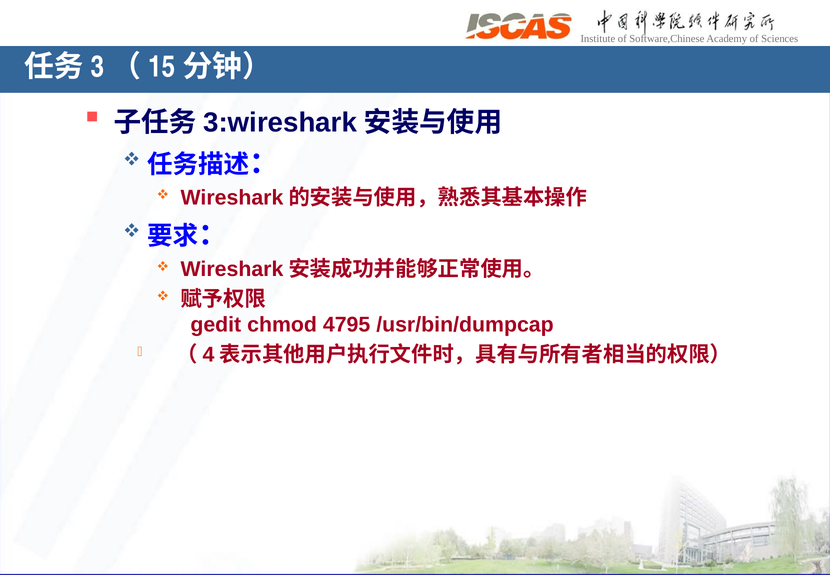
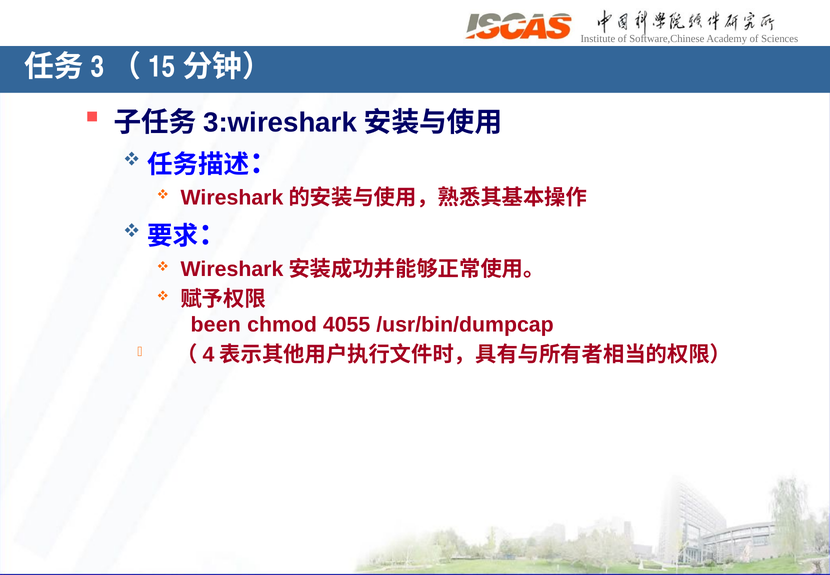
gedit: gedit -> been
4795: 4795 -> 4055
